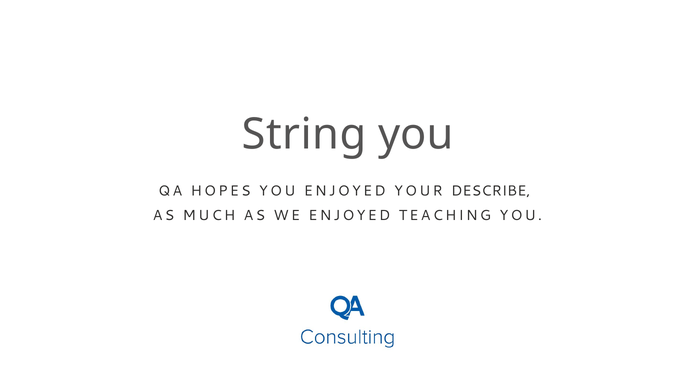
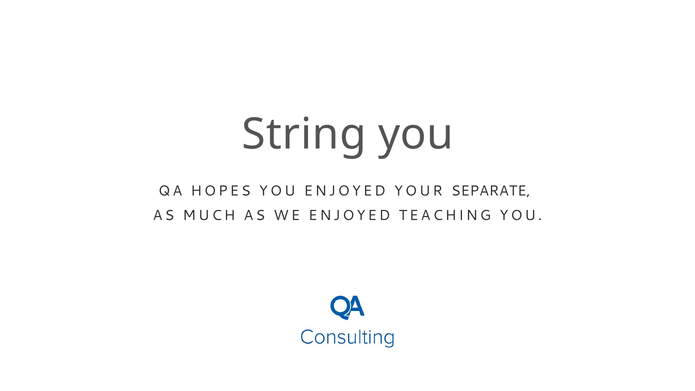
DESCRIBE: DESCRIBE -> SEPARATE
